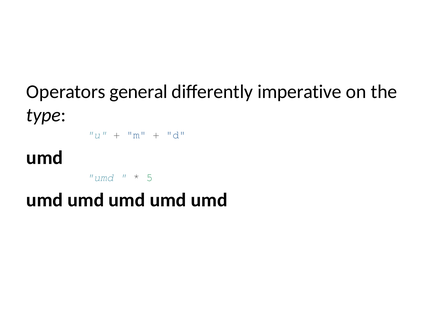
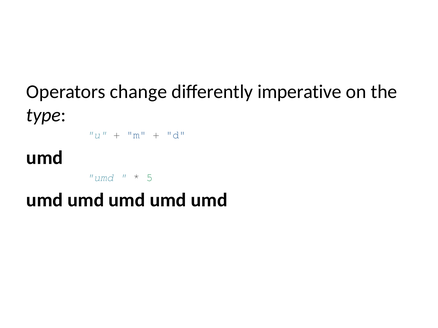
general: general -> change
